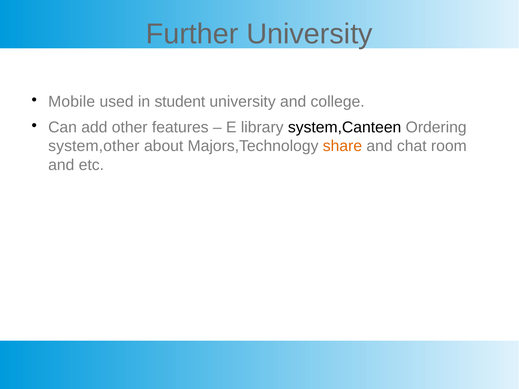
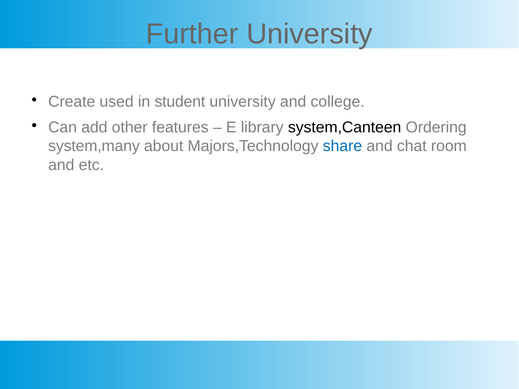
Mobile: Mobile -> Create
system,other: system,other -> system,many
share colour: orange -> blue
